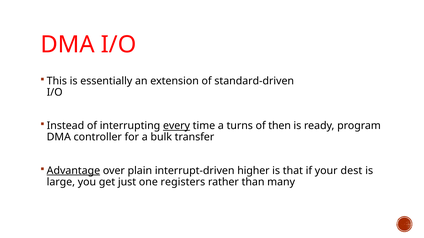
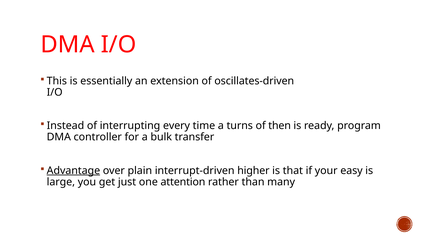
standard-driven: standard-driven -> oscillates-driven
every underline: present -> none
dest: dest -> easy
registers: registers -> attention
